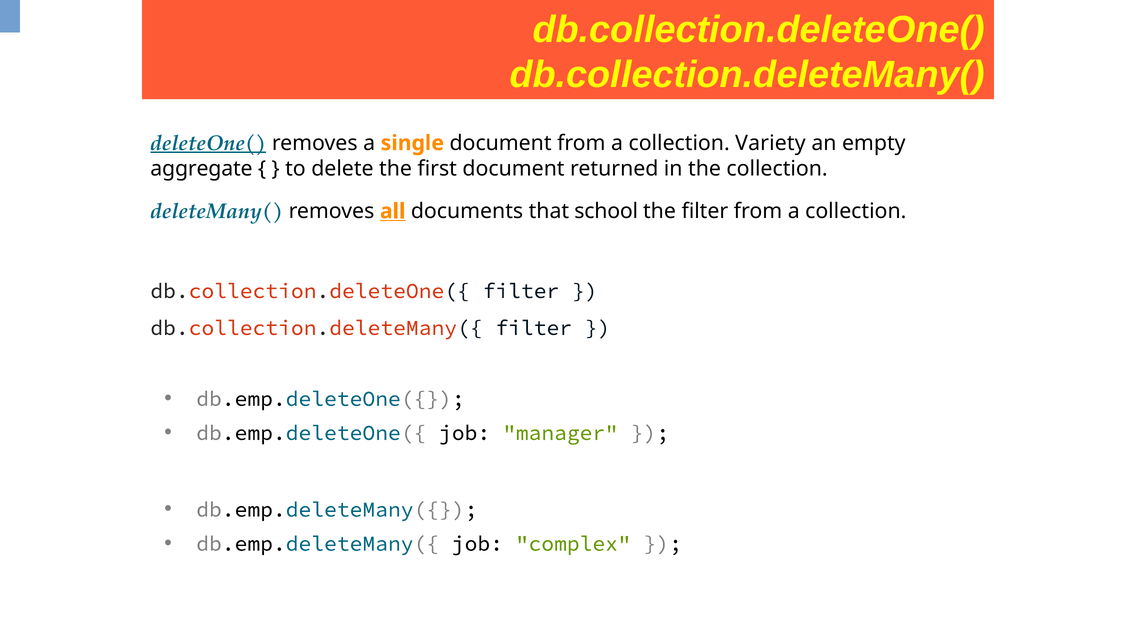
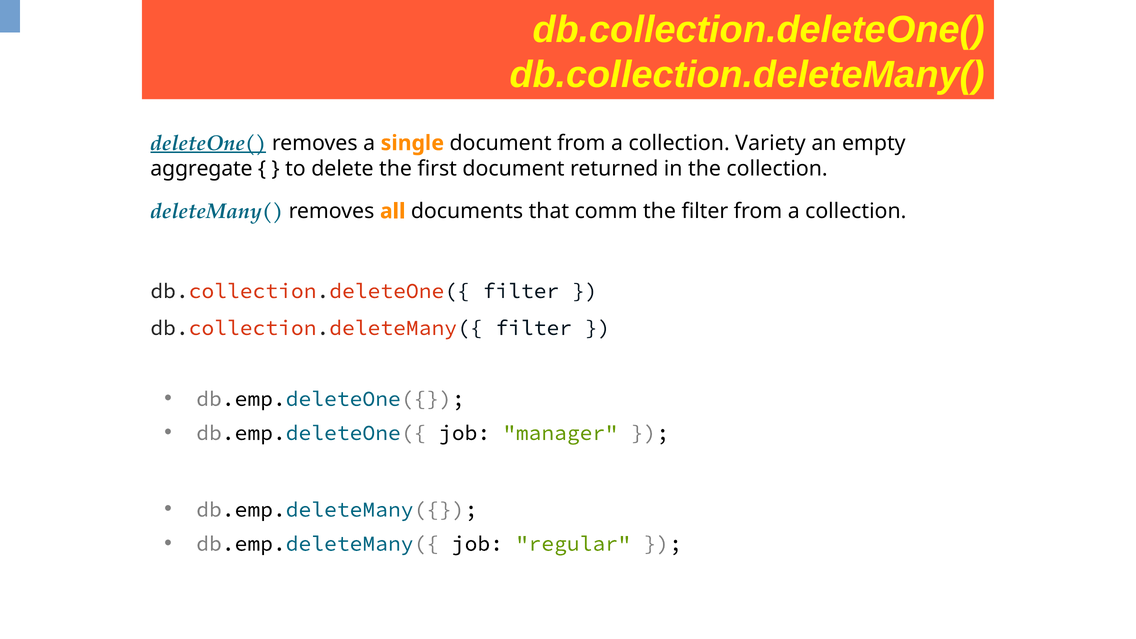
all underline: present -> none
school: school -> comm
complex: complex -> regular
